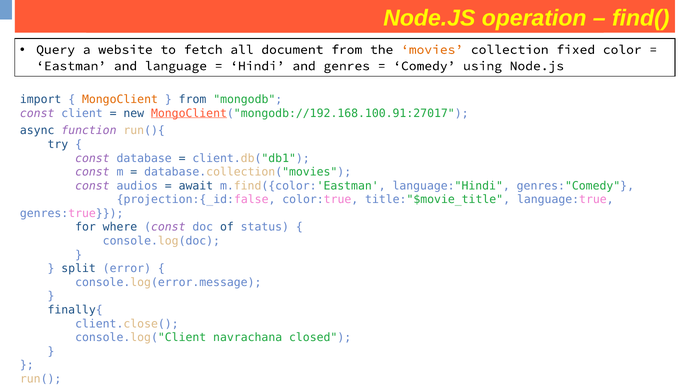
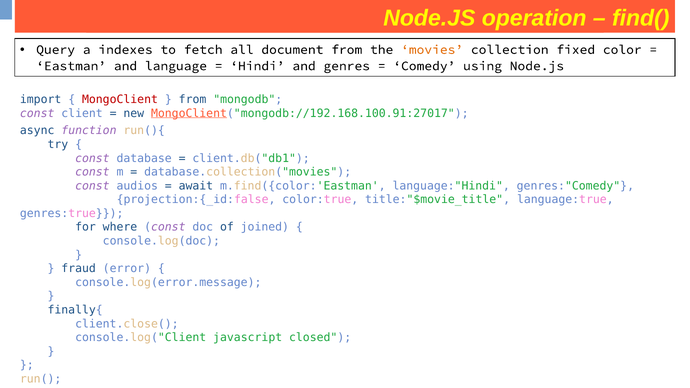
website: website -> indexes
MongoClient colour: orange -> red
status: status -> joined
split: split -> fraud
navrachana: navrachana -> javascript
